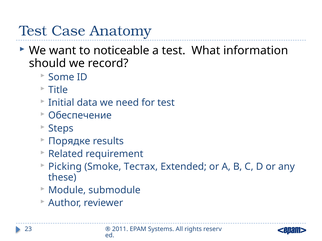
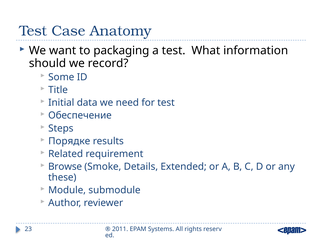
noticeable: noticeable -> packaging
Picking: Picking -> Browse
Тестах: Тестах -> Details
